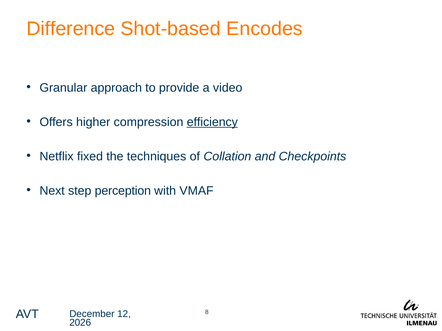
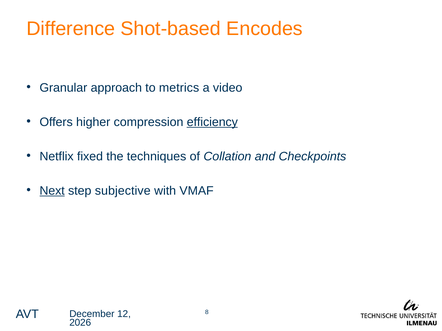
provide: provide -> metrics
Next underline: none -> present
perception: perception -> subjective
